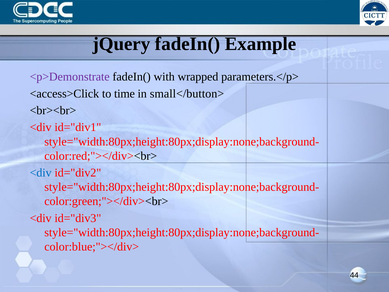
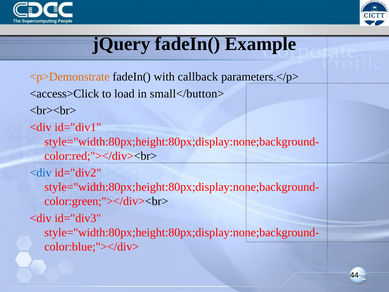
<p>Demonstrate colour: purple -> orange
wrapped: wrapped -> callback
time: time -> load
